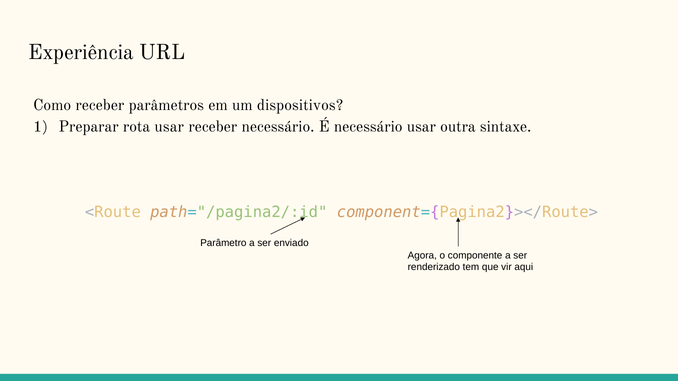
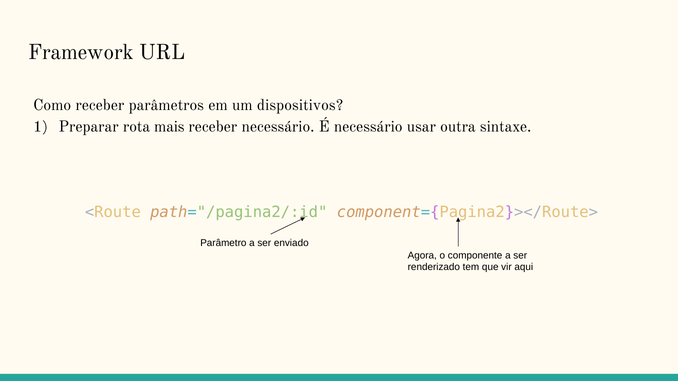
Experiência: Experiência -> Framework
rota usar: usar -> mais
